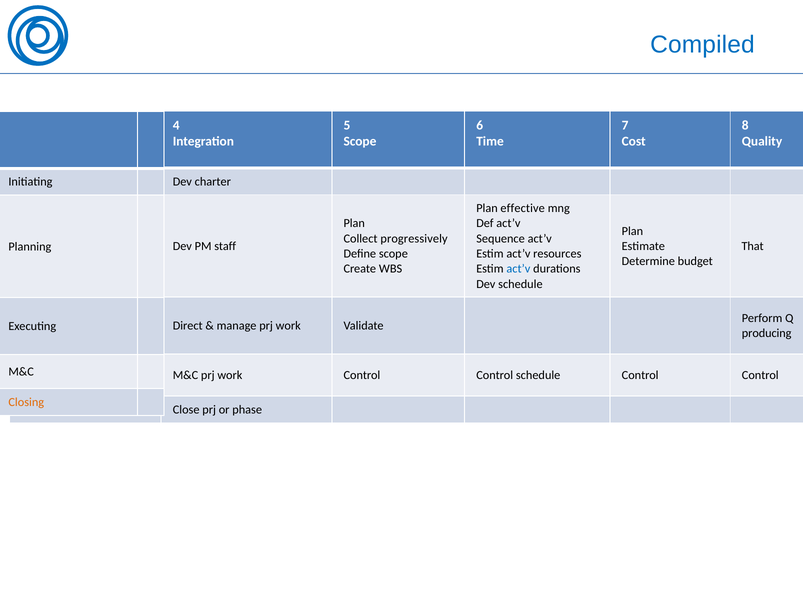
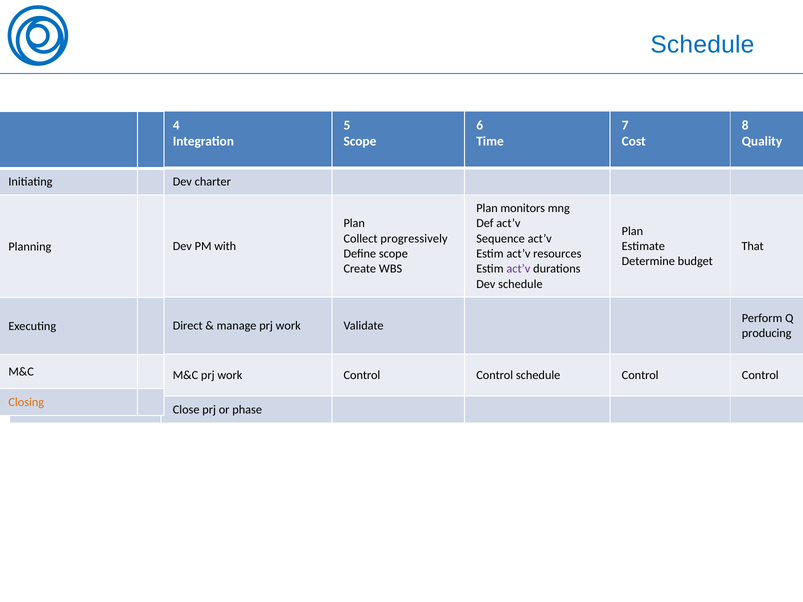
Compiled at (702, 45): Compiled -> Schedule
effective: effective -> monitors
staff: staff -> with
act’v at (518, 269) colour: blue -> purple
